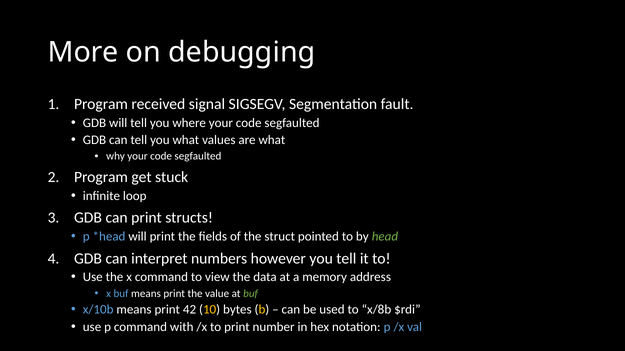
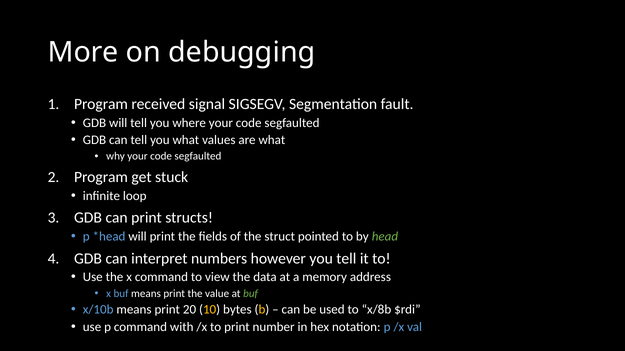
42: 42 -> 20
